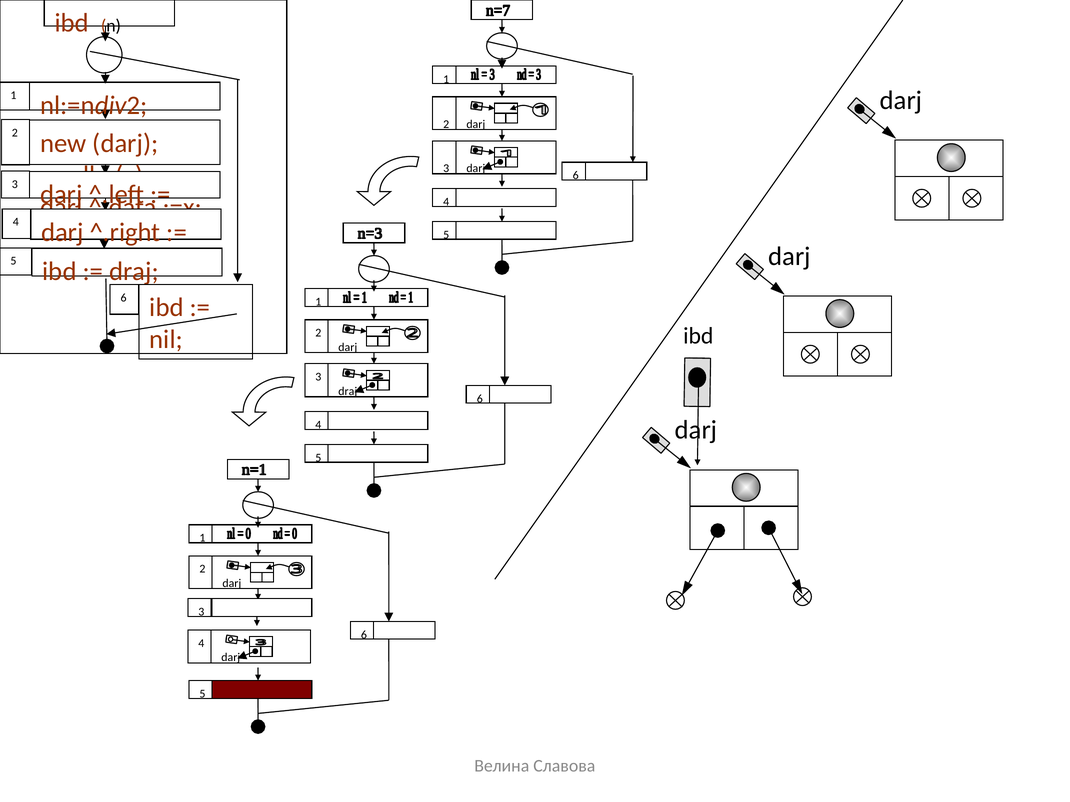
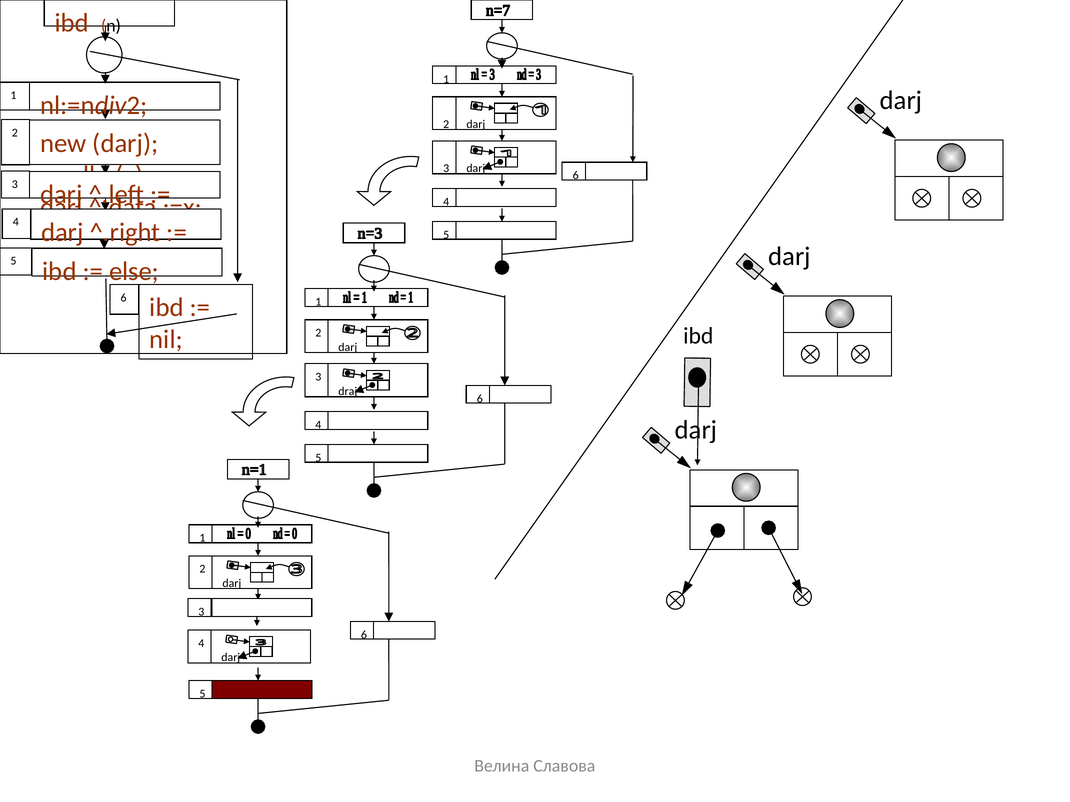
draj at (134, 272): draj -> else
